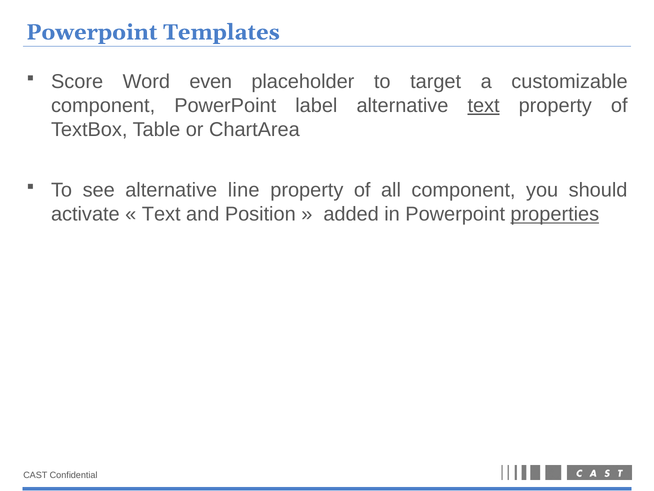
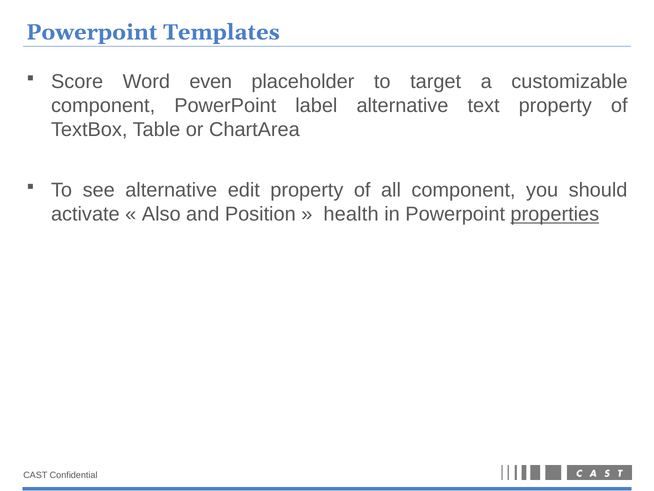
text at (484, 106) underline: present -> none
line: line -> edit
Text at (161, 214): Text -> Also
added: added -> health
